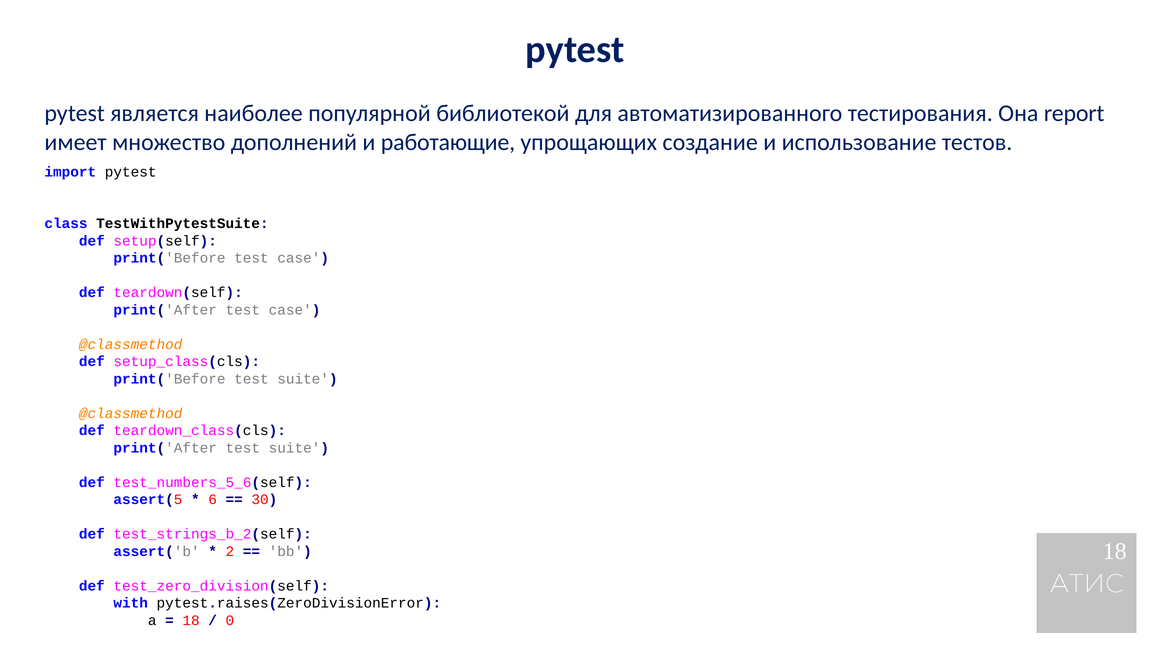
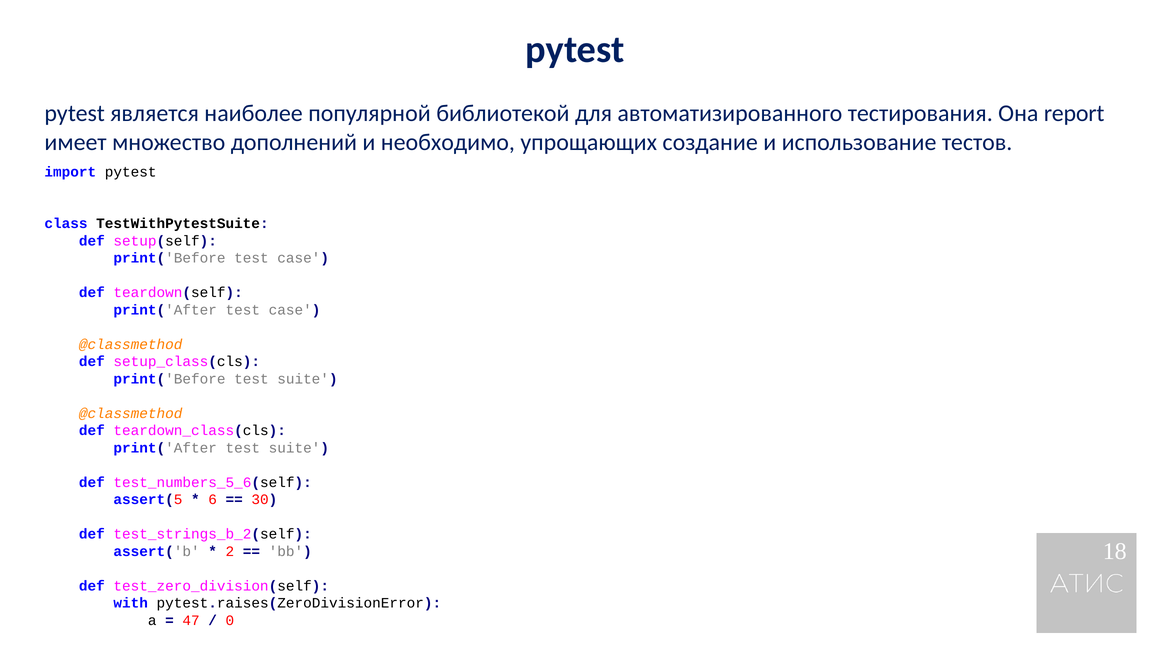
работающие: работающие -> необходимо
18 at (191, 620): 18 -> 47
